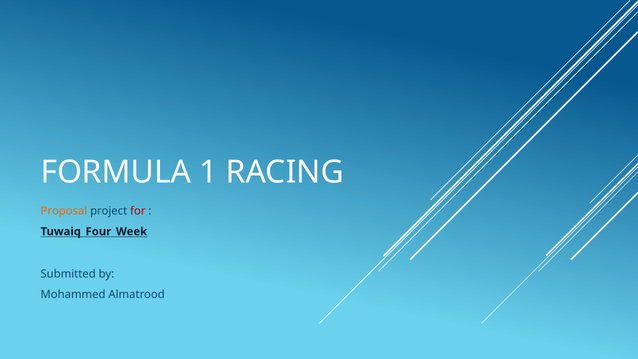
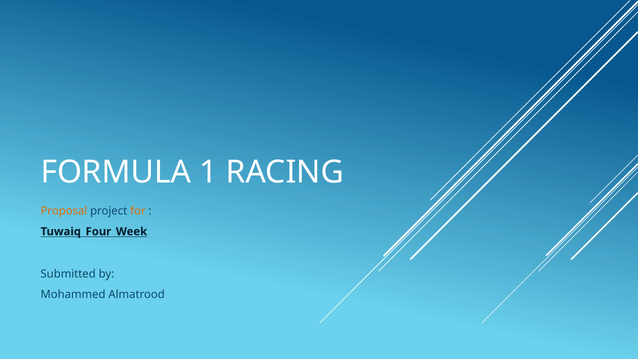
for colour: red -> orange
